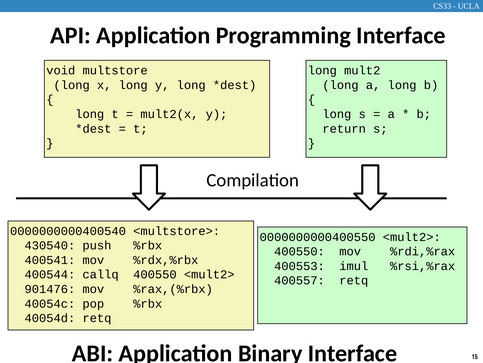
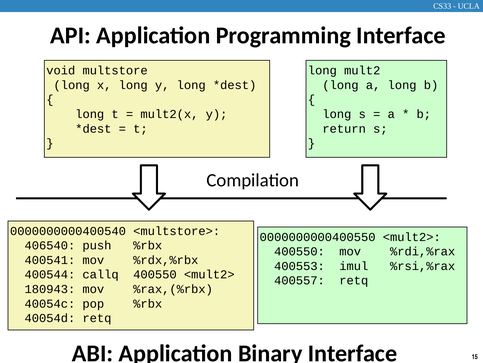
430540: 430540 -> 406540
901476: 901476 -> 180943
